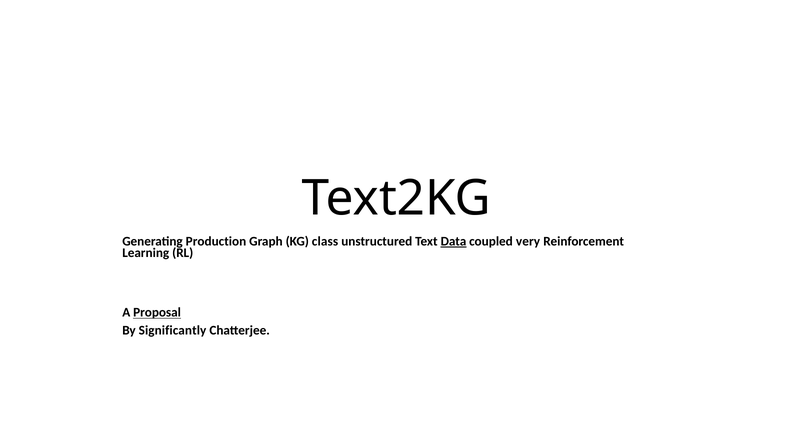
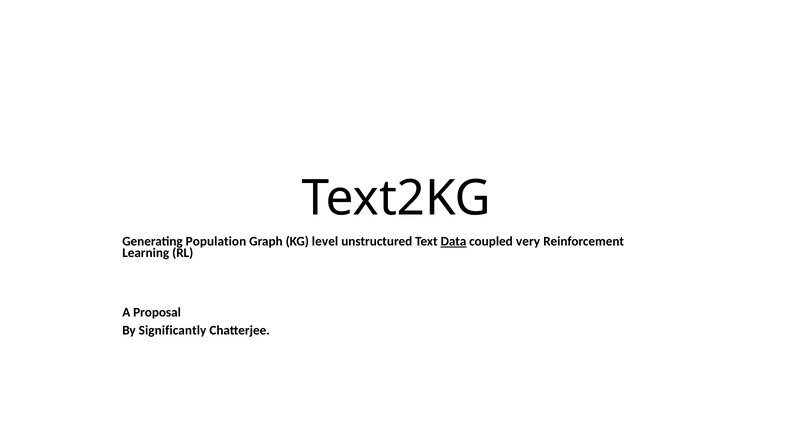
Production: Production -> Population
class: class -> level
Proposal underline: present -> none
